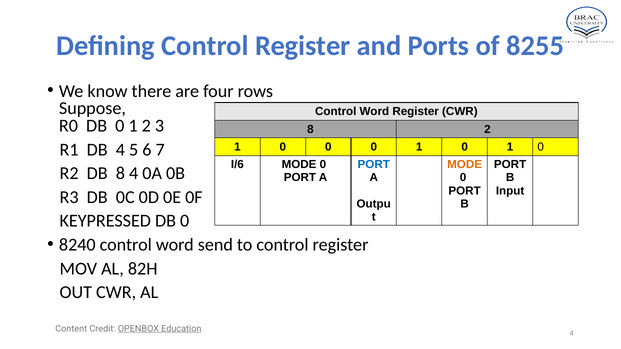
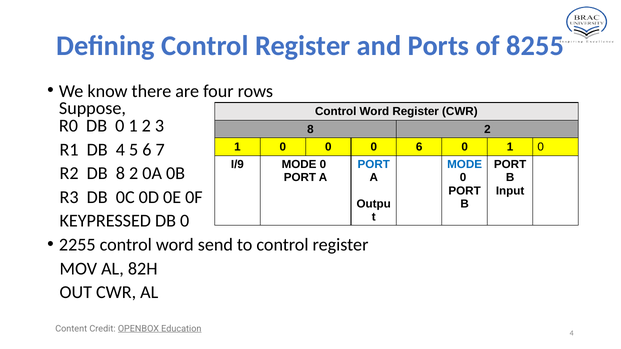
0 0 1: 1 -> 6
I/6: I/6 -> I/9
MODE at (465, 165) colour: orange -> blue
DB 8 4: 4 -> 2
8240: 8240 -> 2255
